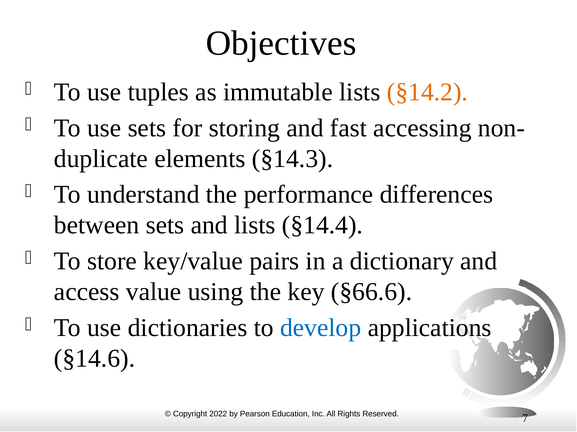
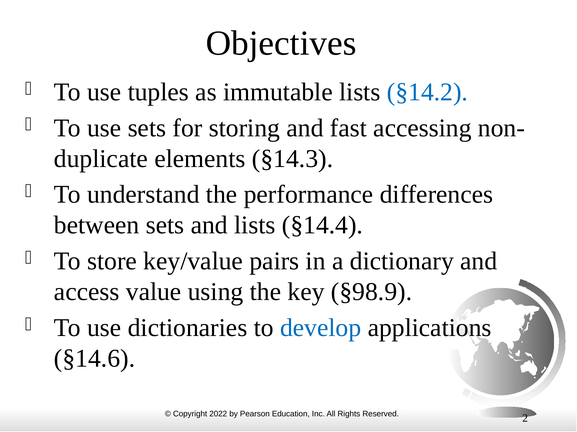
§14.2 colour: orange -> blue
§66.6: §66.6 -> §98.9
7: 7 -> 2
